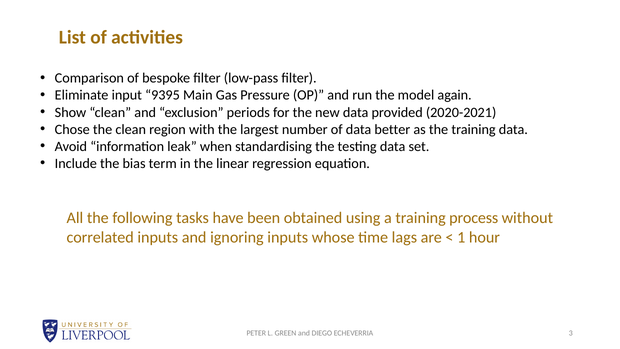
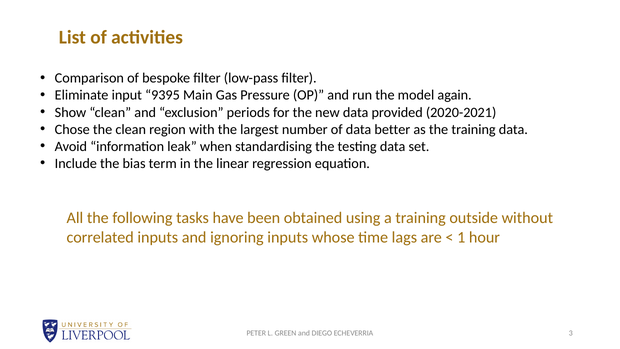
process: process -> outside
